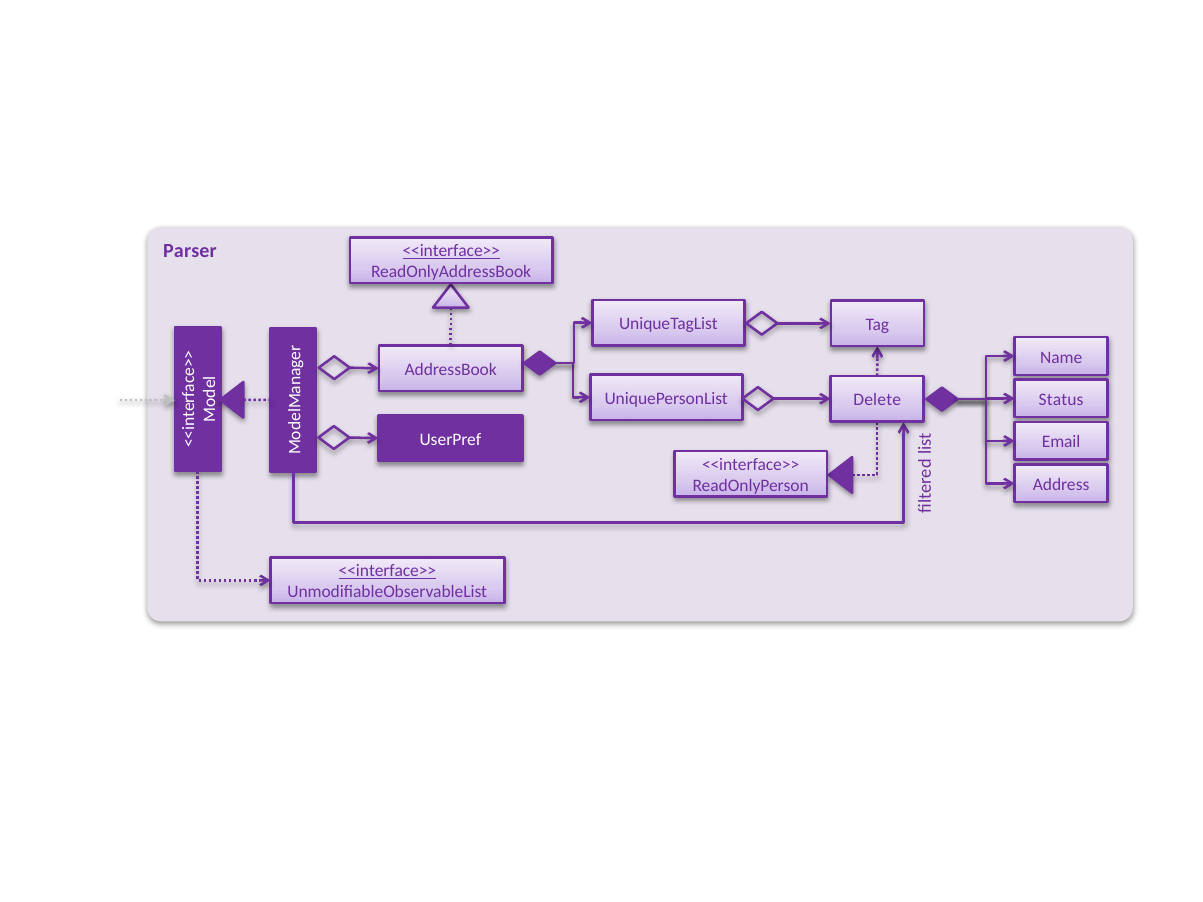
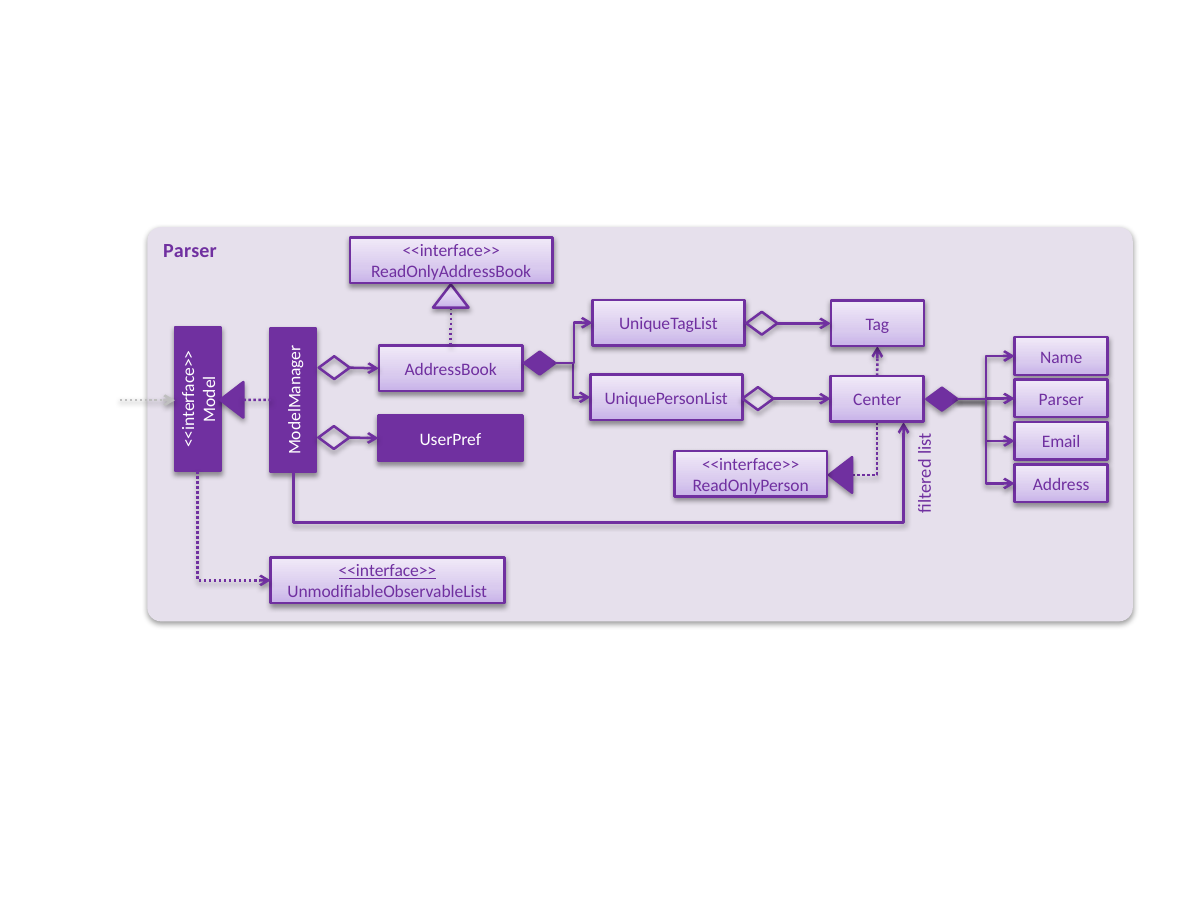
<<interface>> at (451, 251) underline: present -> none
Status at (1061, 400): Status -> Parser
Delete: Delete -> Center
